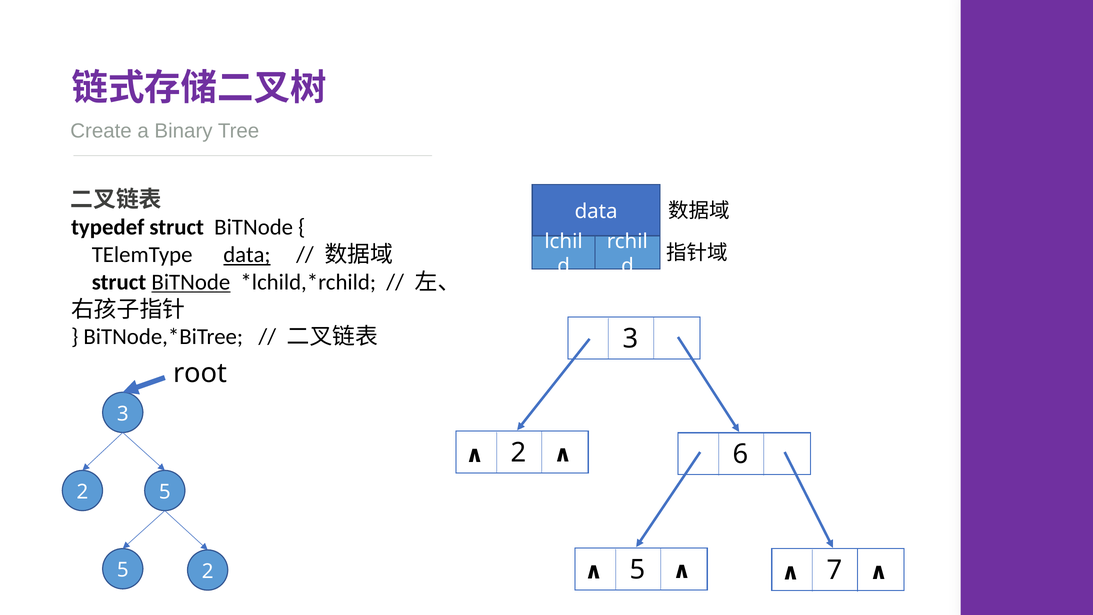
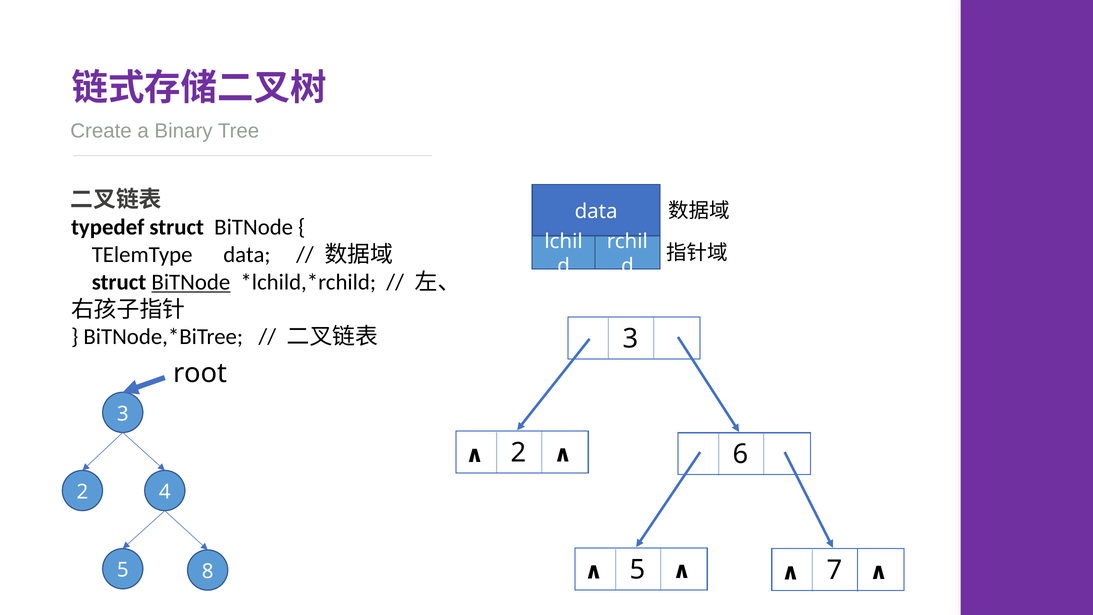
data at (247, 255) underline: present -> none
2 5: 5 -> 4
5 2: 2 -> 8
